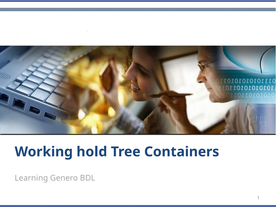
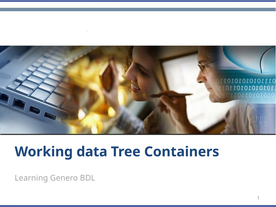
hold: hold -> data
